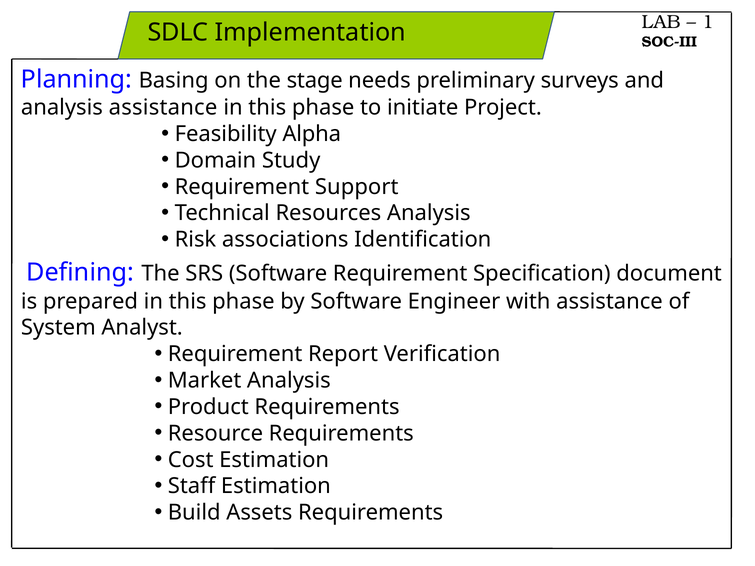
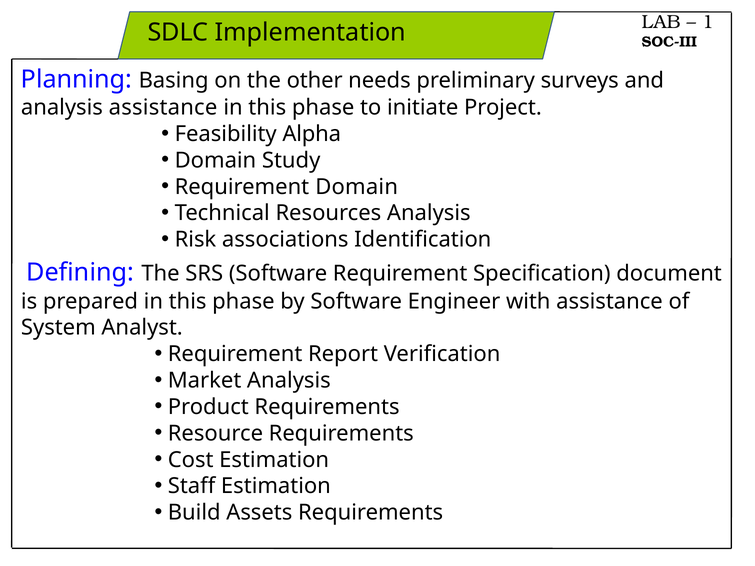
stage: stage -> other
Requirement Support: Support -> Domain
